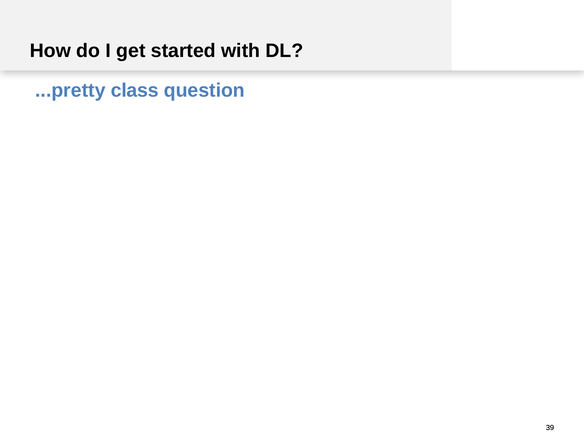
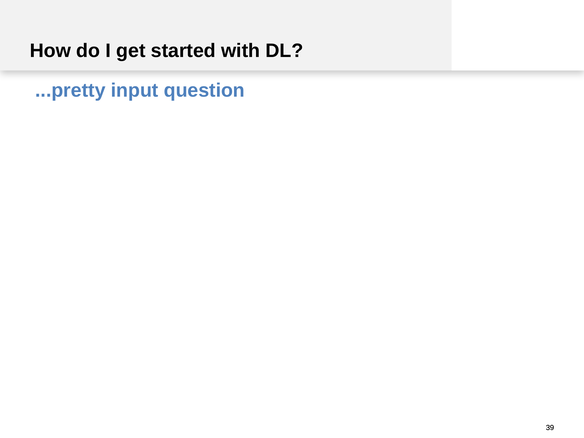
class: class -> input
